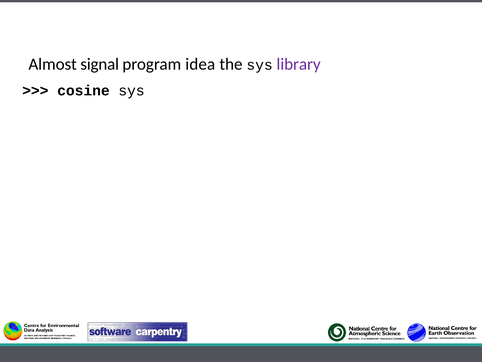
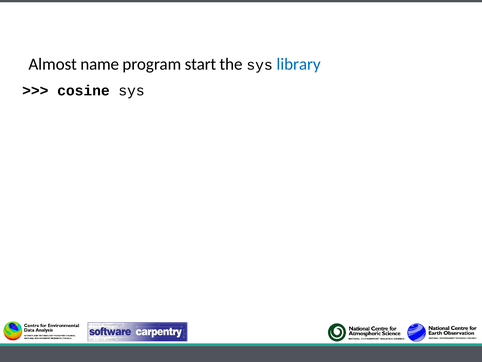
signal: signal -> name
idea: idea -> start
library colour: purple -> blue
